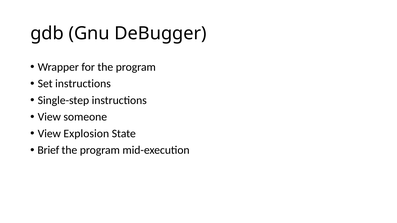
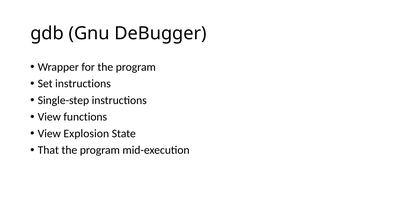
someone: someone -> functions
Brief: Brief -> That
